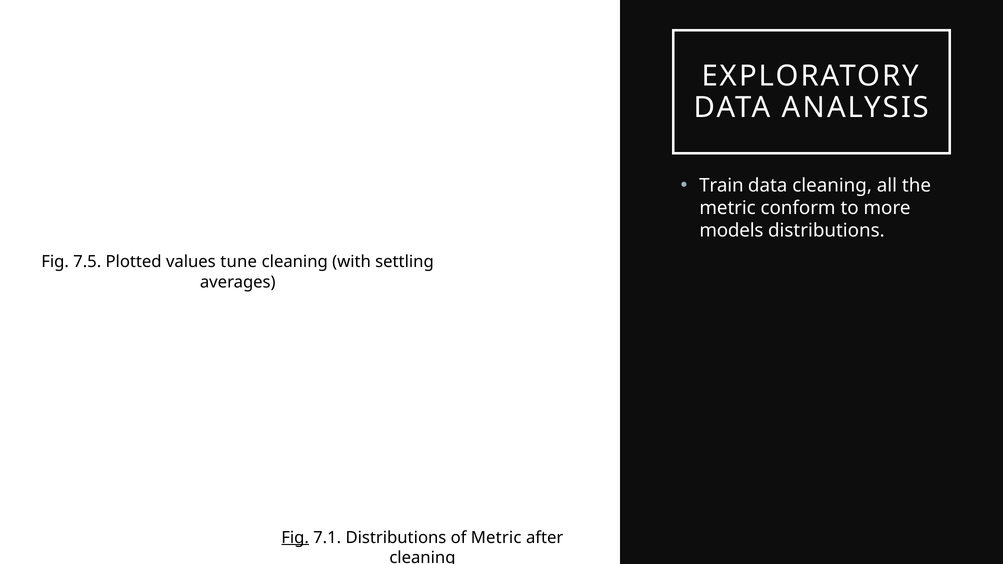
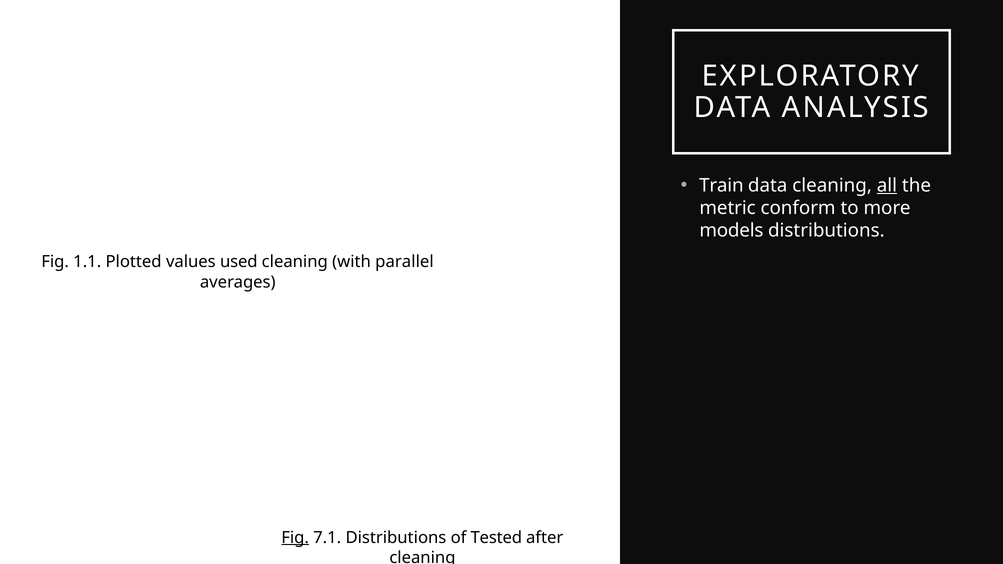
all underline: none -> present
7.5: 7.5 -> 1.1
tune: tune -> used
settling: settling -> parallel
of Metric: Metric -> Tested
